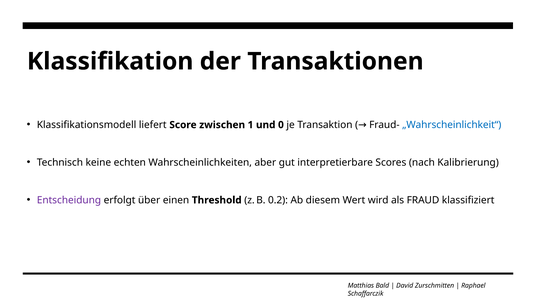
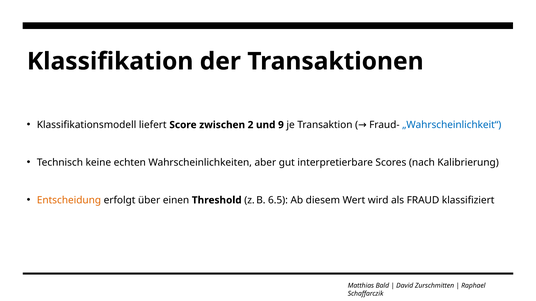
1: 1 -> 2
0: 0 -> 9
Entscheidung colour: purple -> orange
0.2: 0.2 -> 6.5
